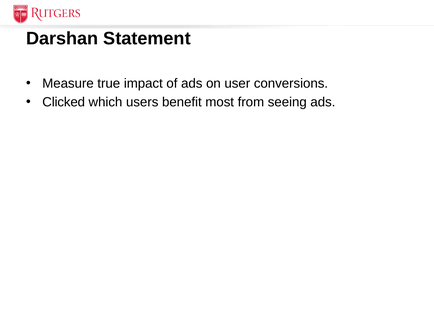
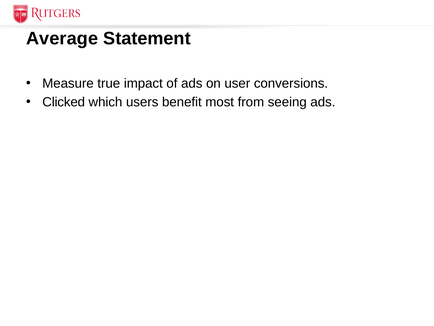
Darshan: Darshan -> Average
